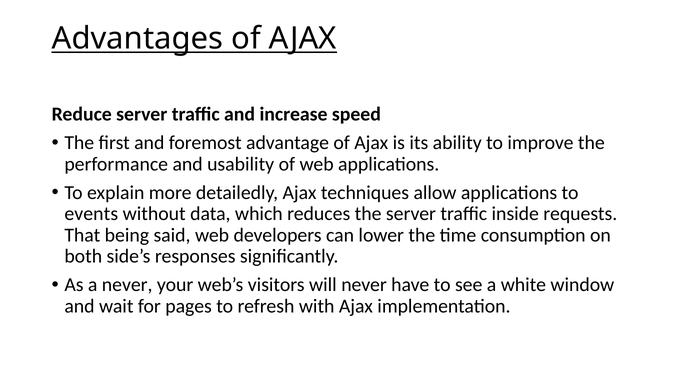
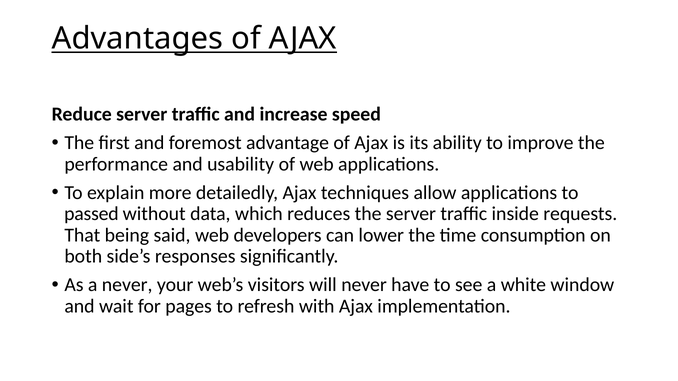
events: events -> passed
